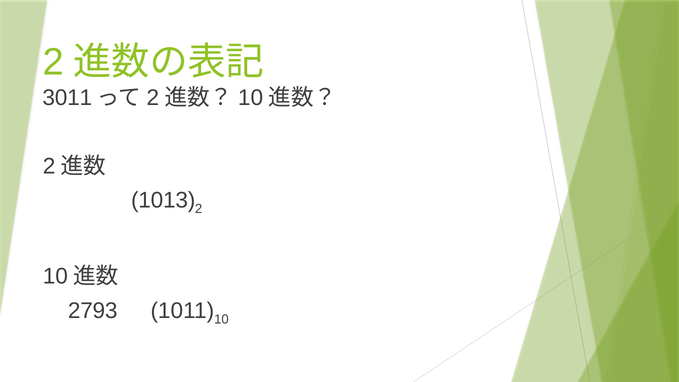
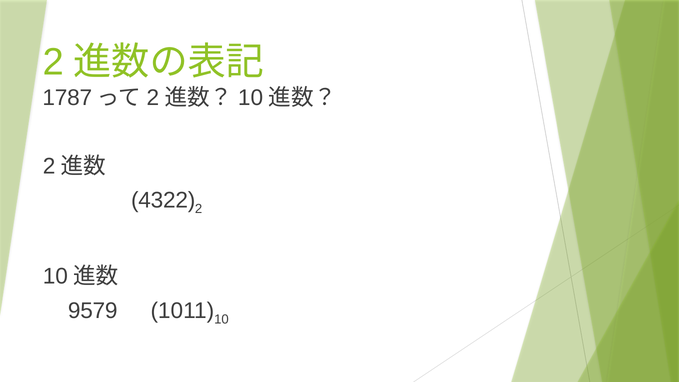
3011: 3011 -> 1787
1013: 1013 -> 4322
2793: 2793 -> 9579
